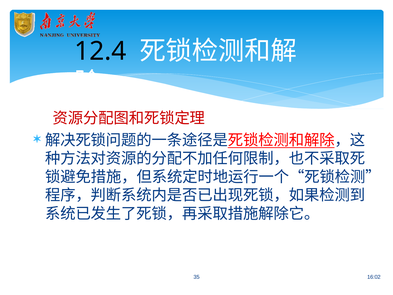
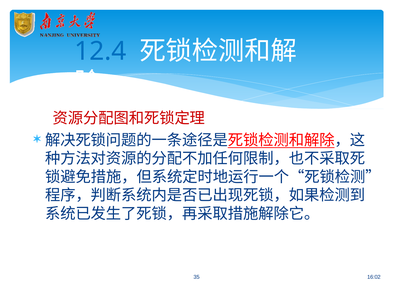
12.4 colour: black -> blue
